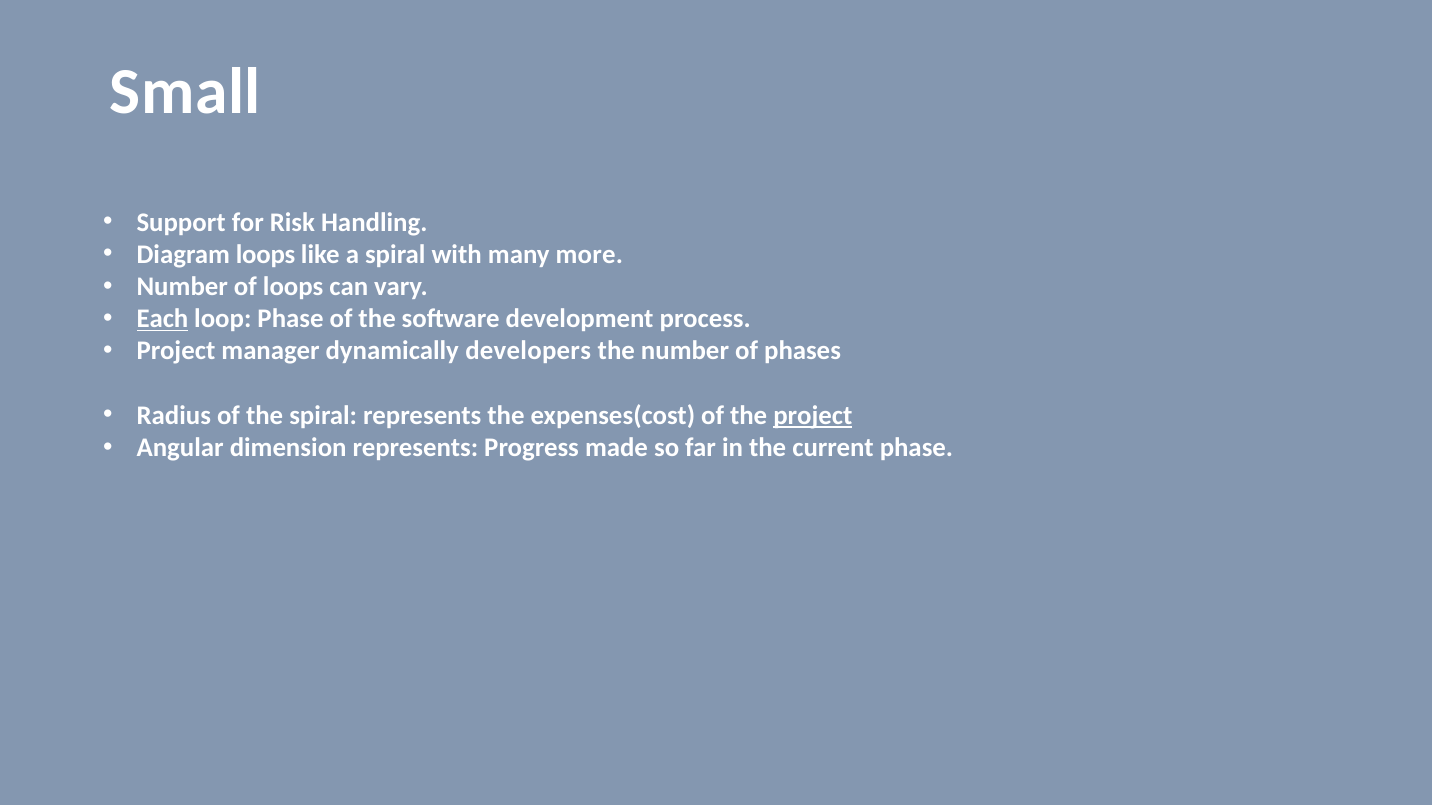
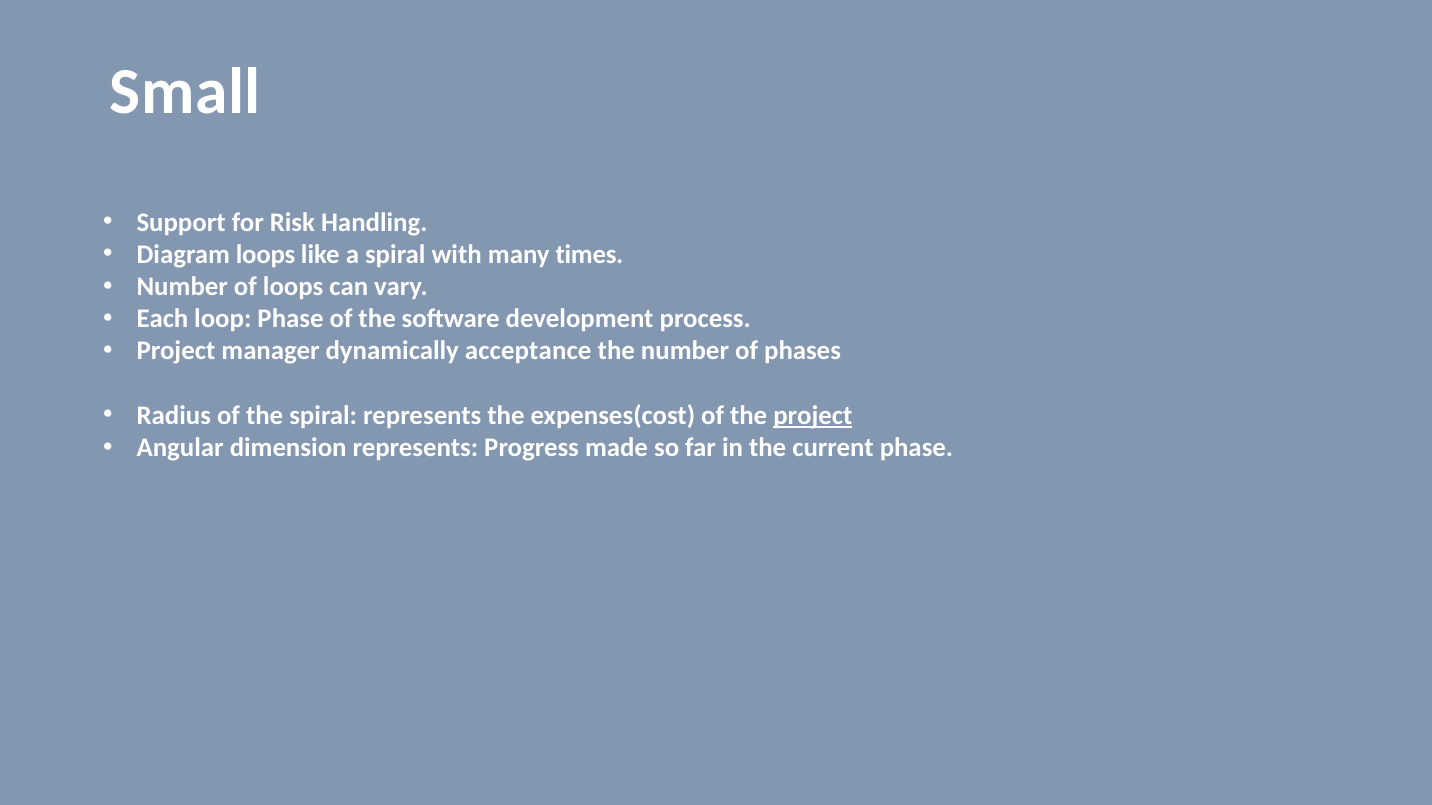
more: more -> times
Each underline: present -> none
developers: developers -> acceptance
